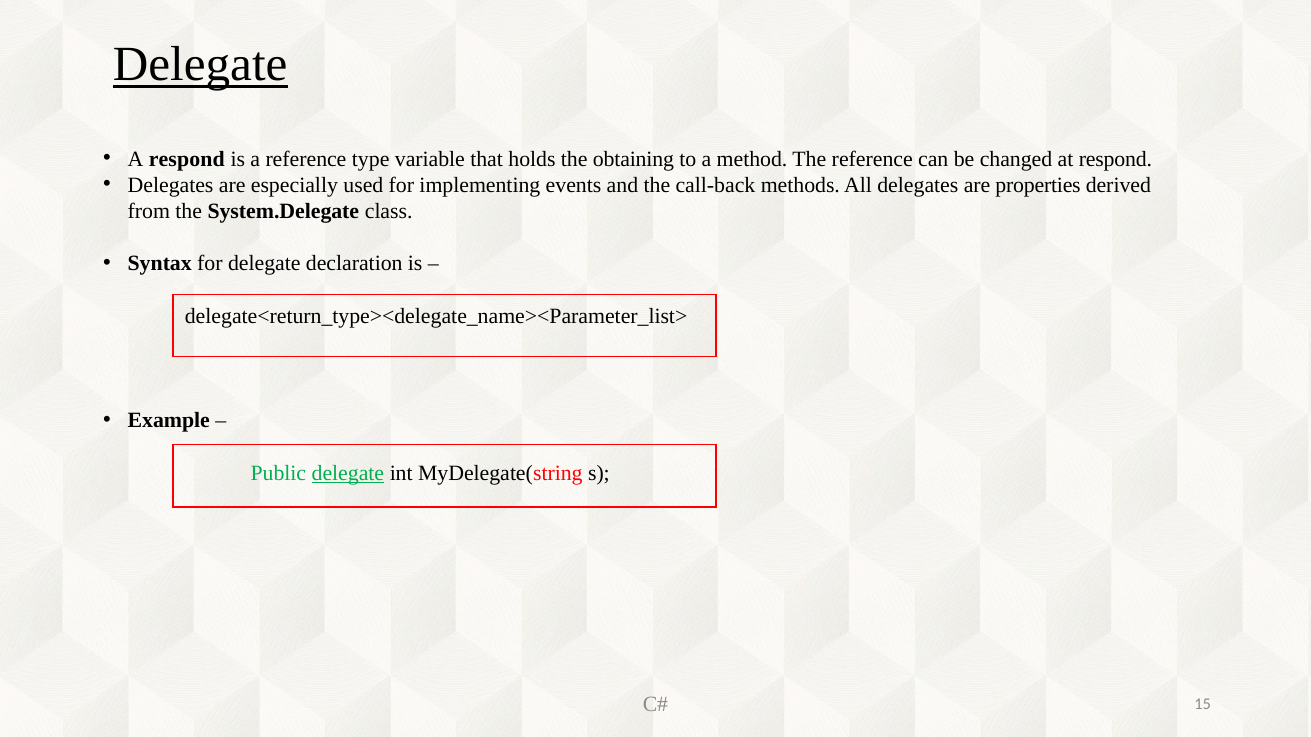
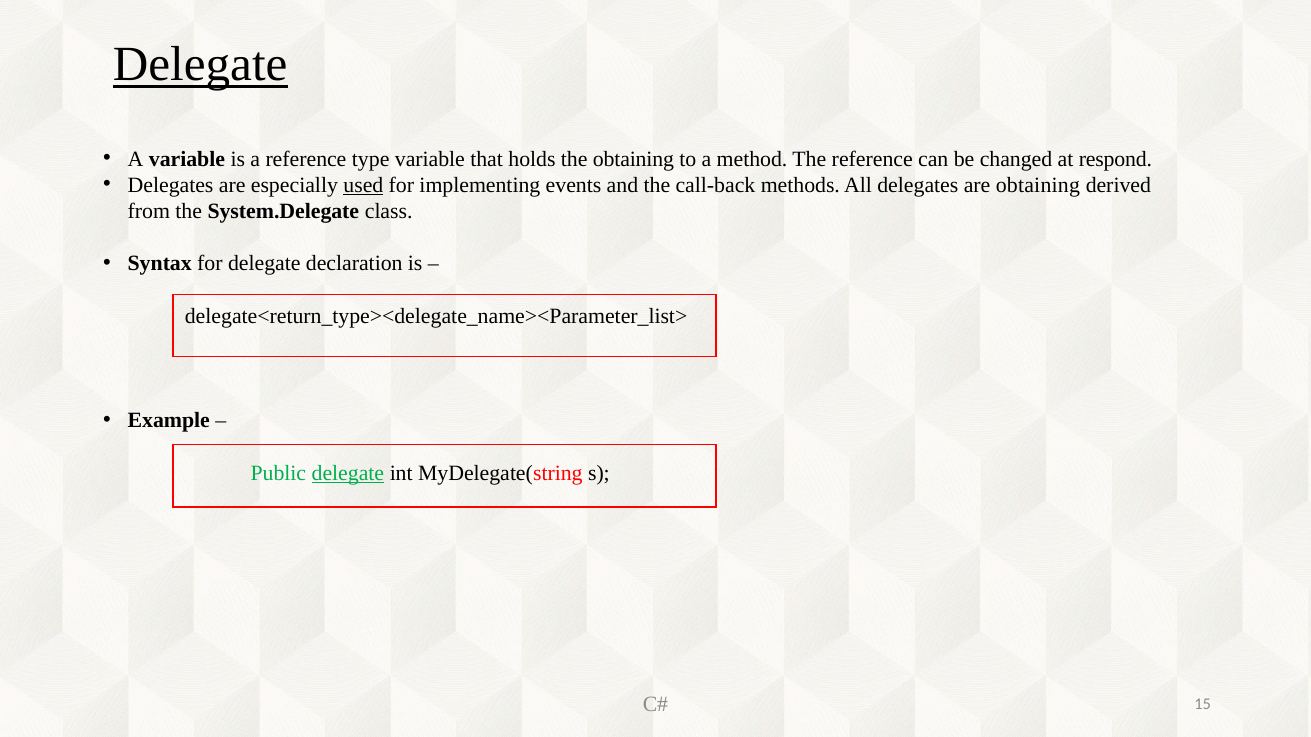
A respond: respond -> variable
used underline: none -> present
are properties: properties -> obtaining
